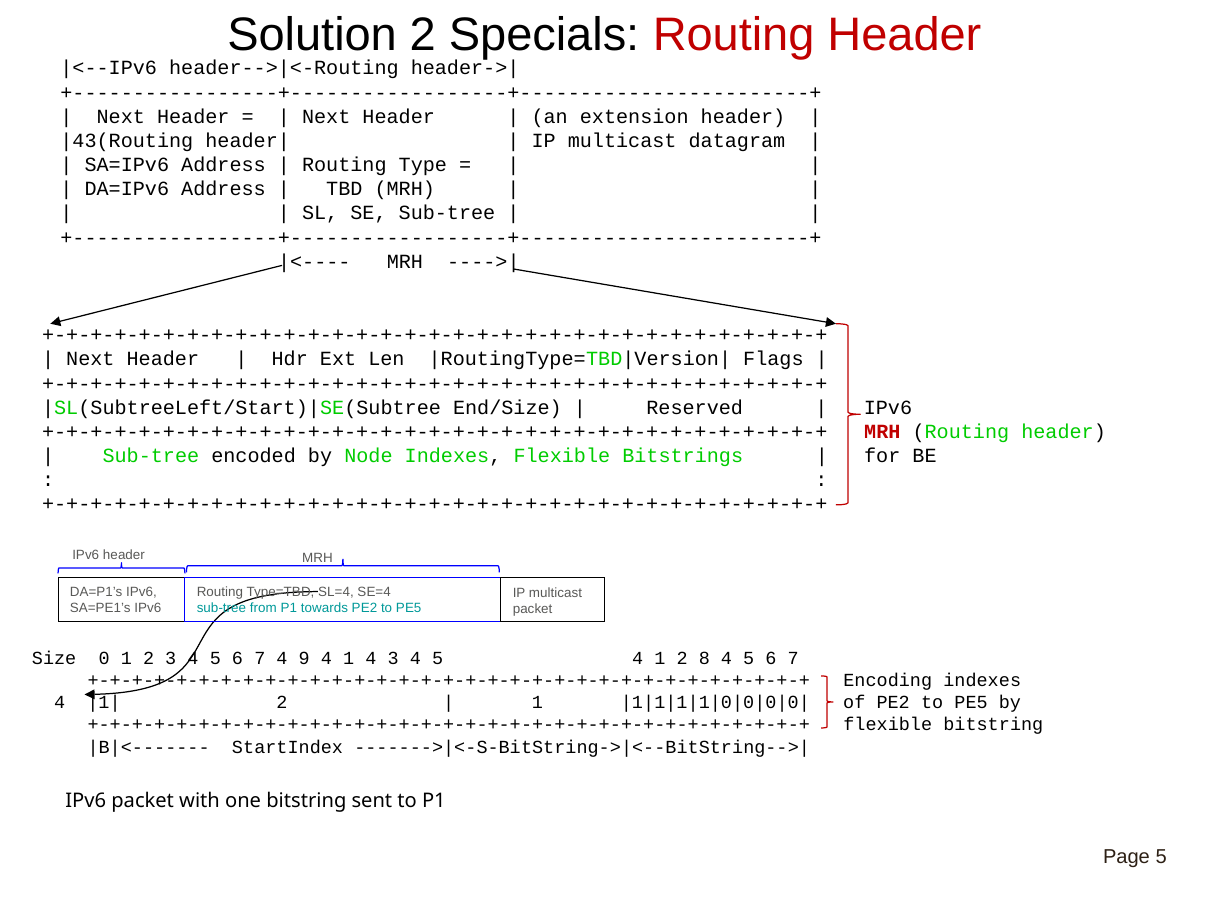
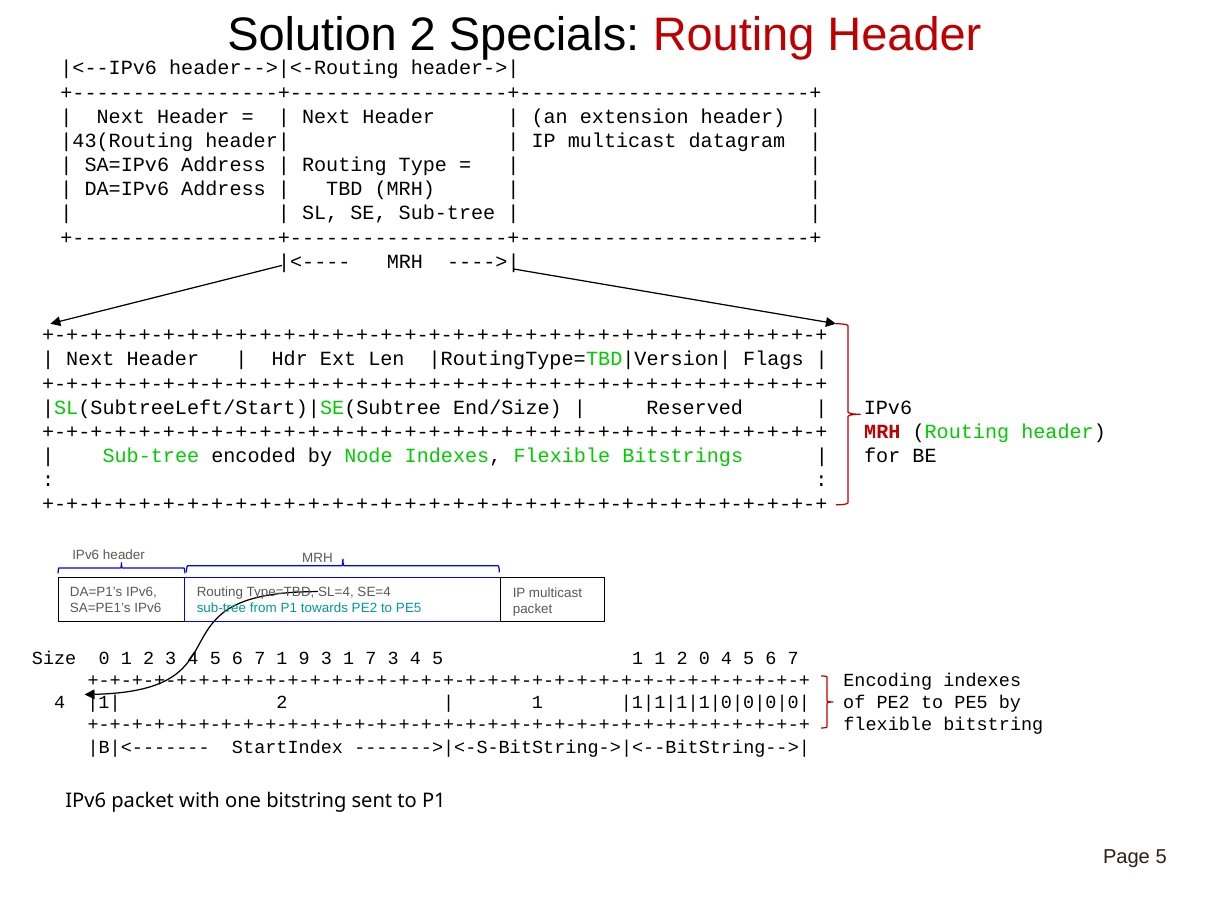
7 4: 4 -> 1
9 4: 4 -> 3
1 4: 4 -> 7
5 4: 4 -> 1
2 8: 8 -> 0
